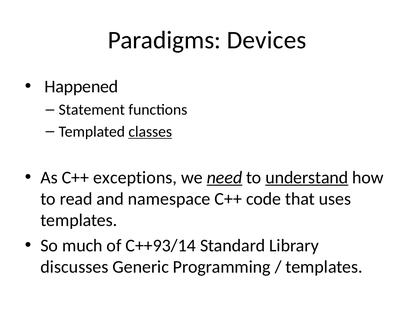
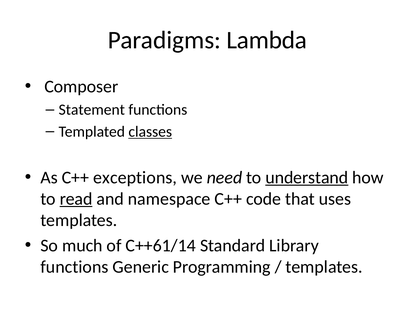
Devices: Devices -> Lambda
Happened: Happened -> Composer
need underline: present -> none
read underline: none -> present
C++93/14: C++93/14 -> C++61/14
discusses at (75, 267): discusses -> functions
